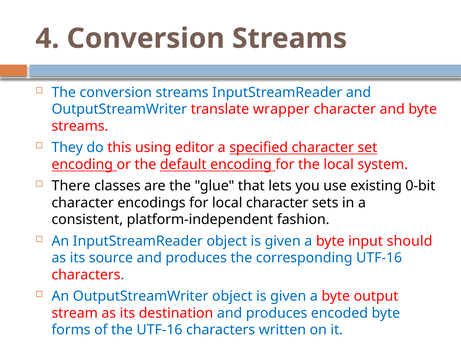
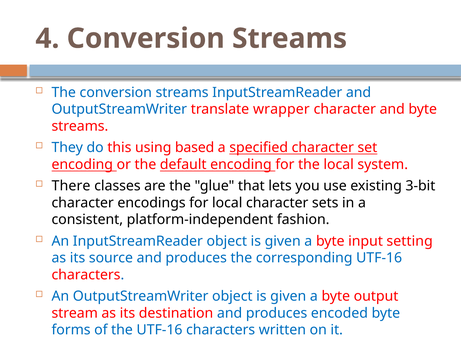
editor: editor -> based
0-bit: 0-bit -> 3-bit
should: should -> setting
